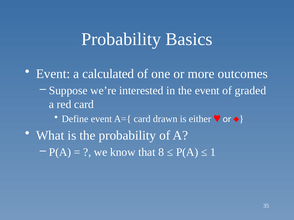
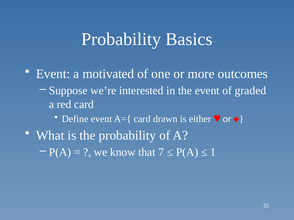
calculated: calculated -> motivated
8: 8 -> 7
